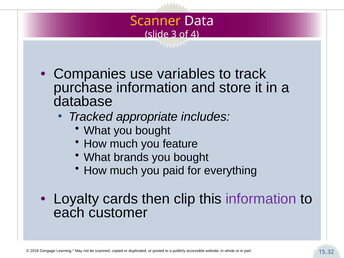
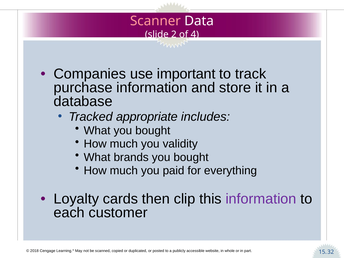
Scanner colour: yellow -> pink
3: 3 -> 2
variables: variables -> important
feature: feature -> validity
